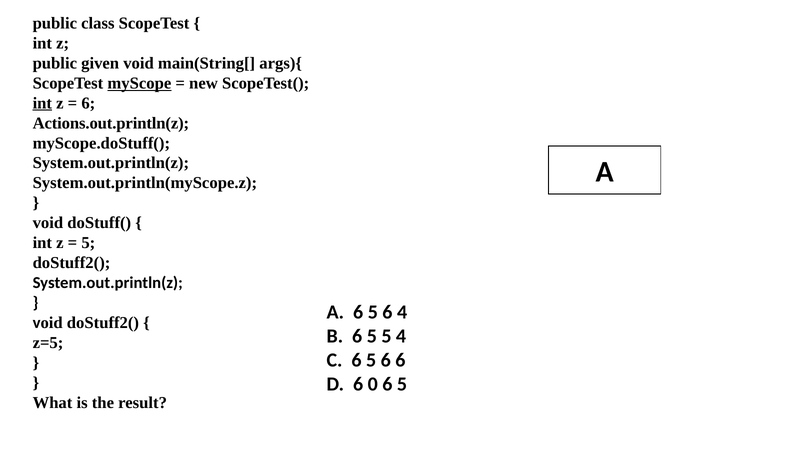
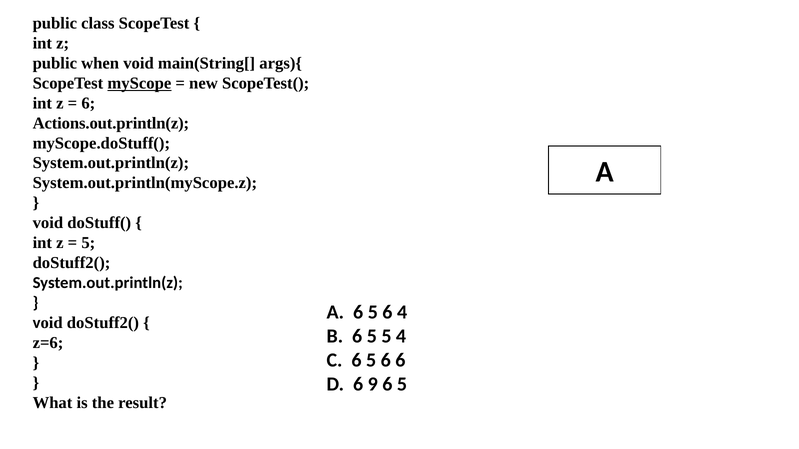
given: given -> when
int at (42, 103) underline: present -> none
z=5: z=5 -> z=6
0: 0 -> 9
